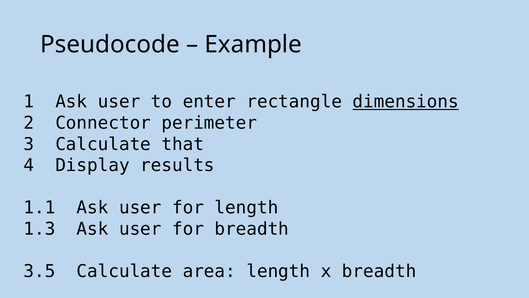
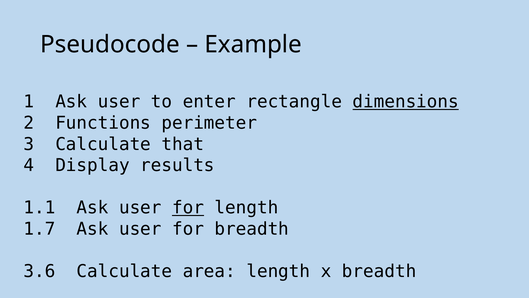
Connector: Connector -> Functions
for at (188, 207) underline: none -> present
1.3: 1.3 -> 1.7
3.5: 3.5 -> 3.6
